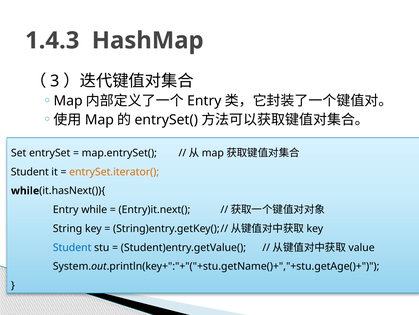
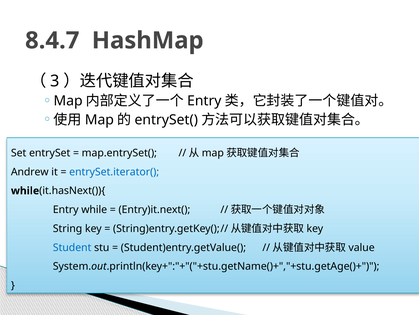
1.4.3: 1.4.3 -> 8.4.7
Student at (30, 172): Student -> Andrew
entrySet.iterator( colour: orange -> blue
